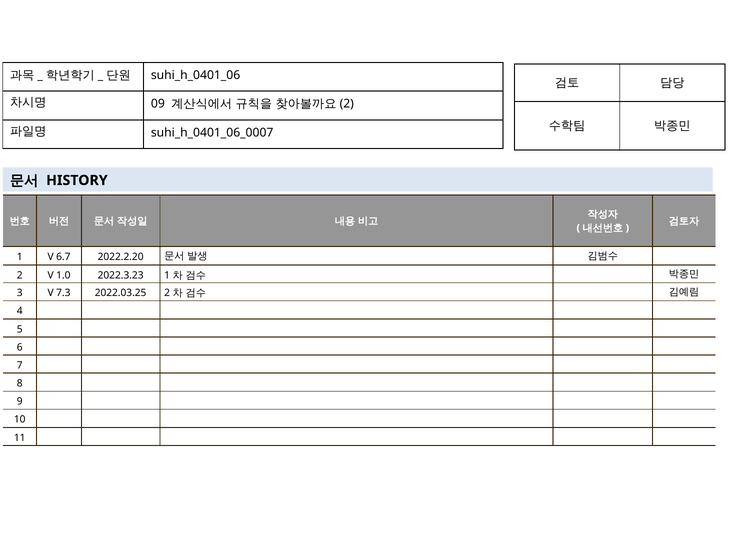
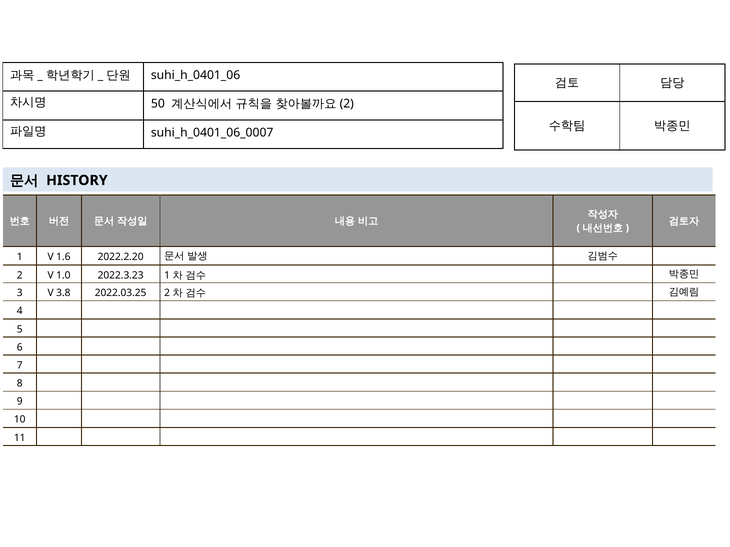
09: 09 -> 50
6.7: 6.7 -> 1.6
7.3: 7.3 -> 3.8
